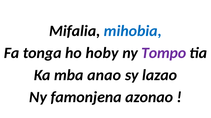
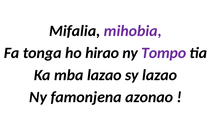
mihobia colour: blue -> purple
hoby: hoby -> hirao
mba anao: anao -> lazao
